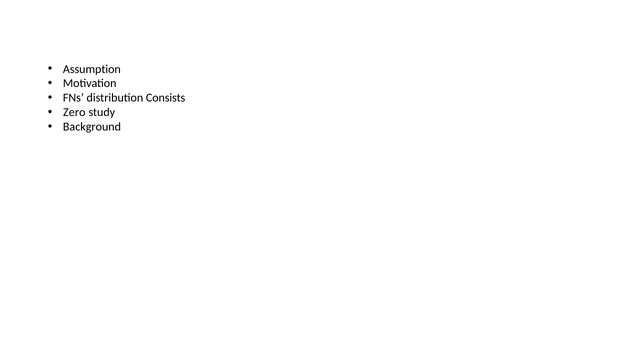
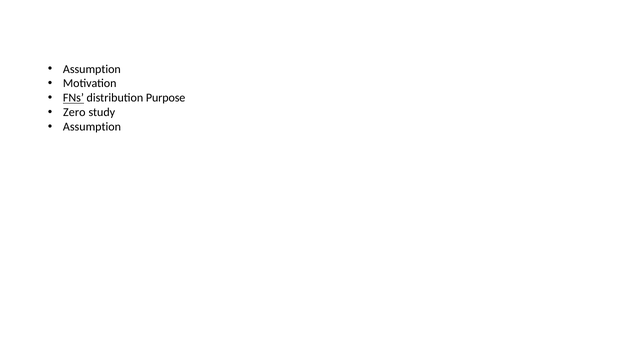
FNs underline: none -> present
Consists: Consists -> Purpose
Background at (92, 127): Background -> Assumption
